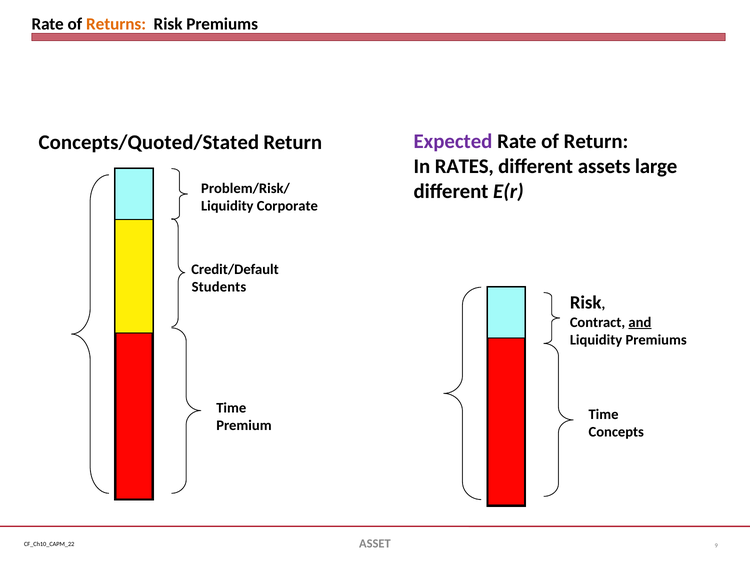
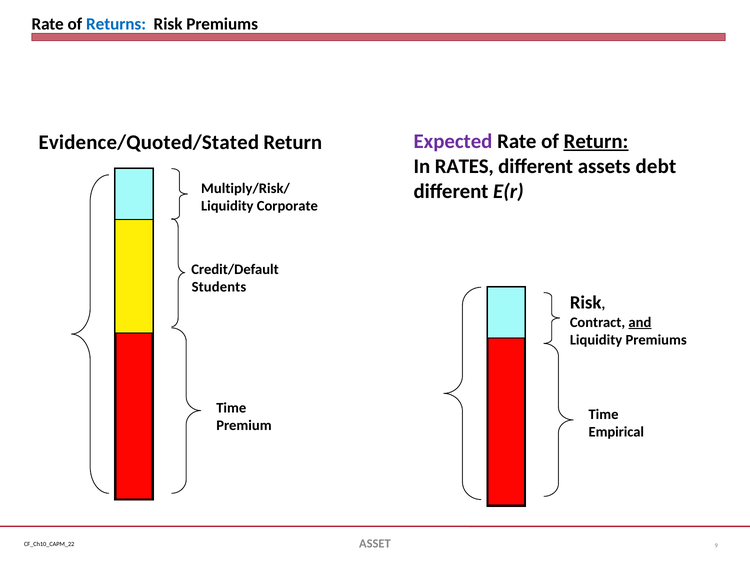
Returns colour: orange -> blue
Return at (596, 141) underline: none -> present
Concepts/Quoted/Stated: Concepts/Quoted/Stated -> Evidence/Quoted/Stated
large: large -> debt
Problem/Risk/: Problem/Risk/ -> Multiply/Risk/
Concepts: Concepts -> Empirical
